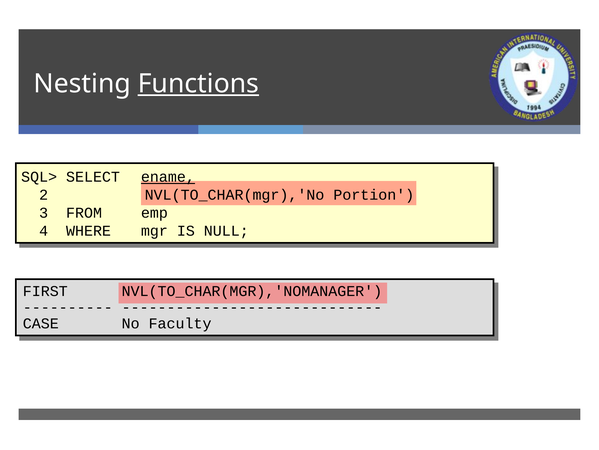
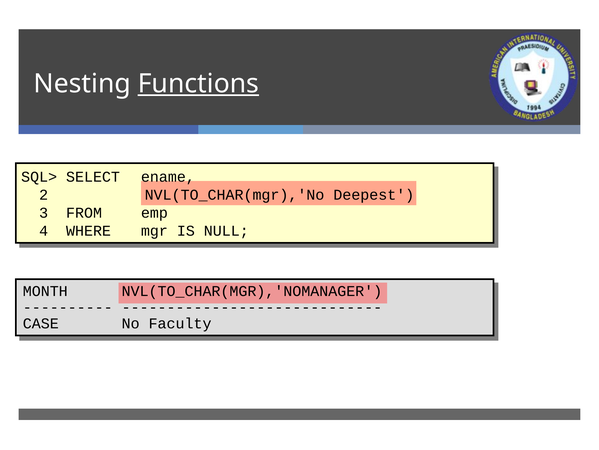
ename underline: present -> none
Portion: Portion -> Deepest
FIRST: FIRST -> MONTH
